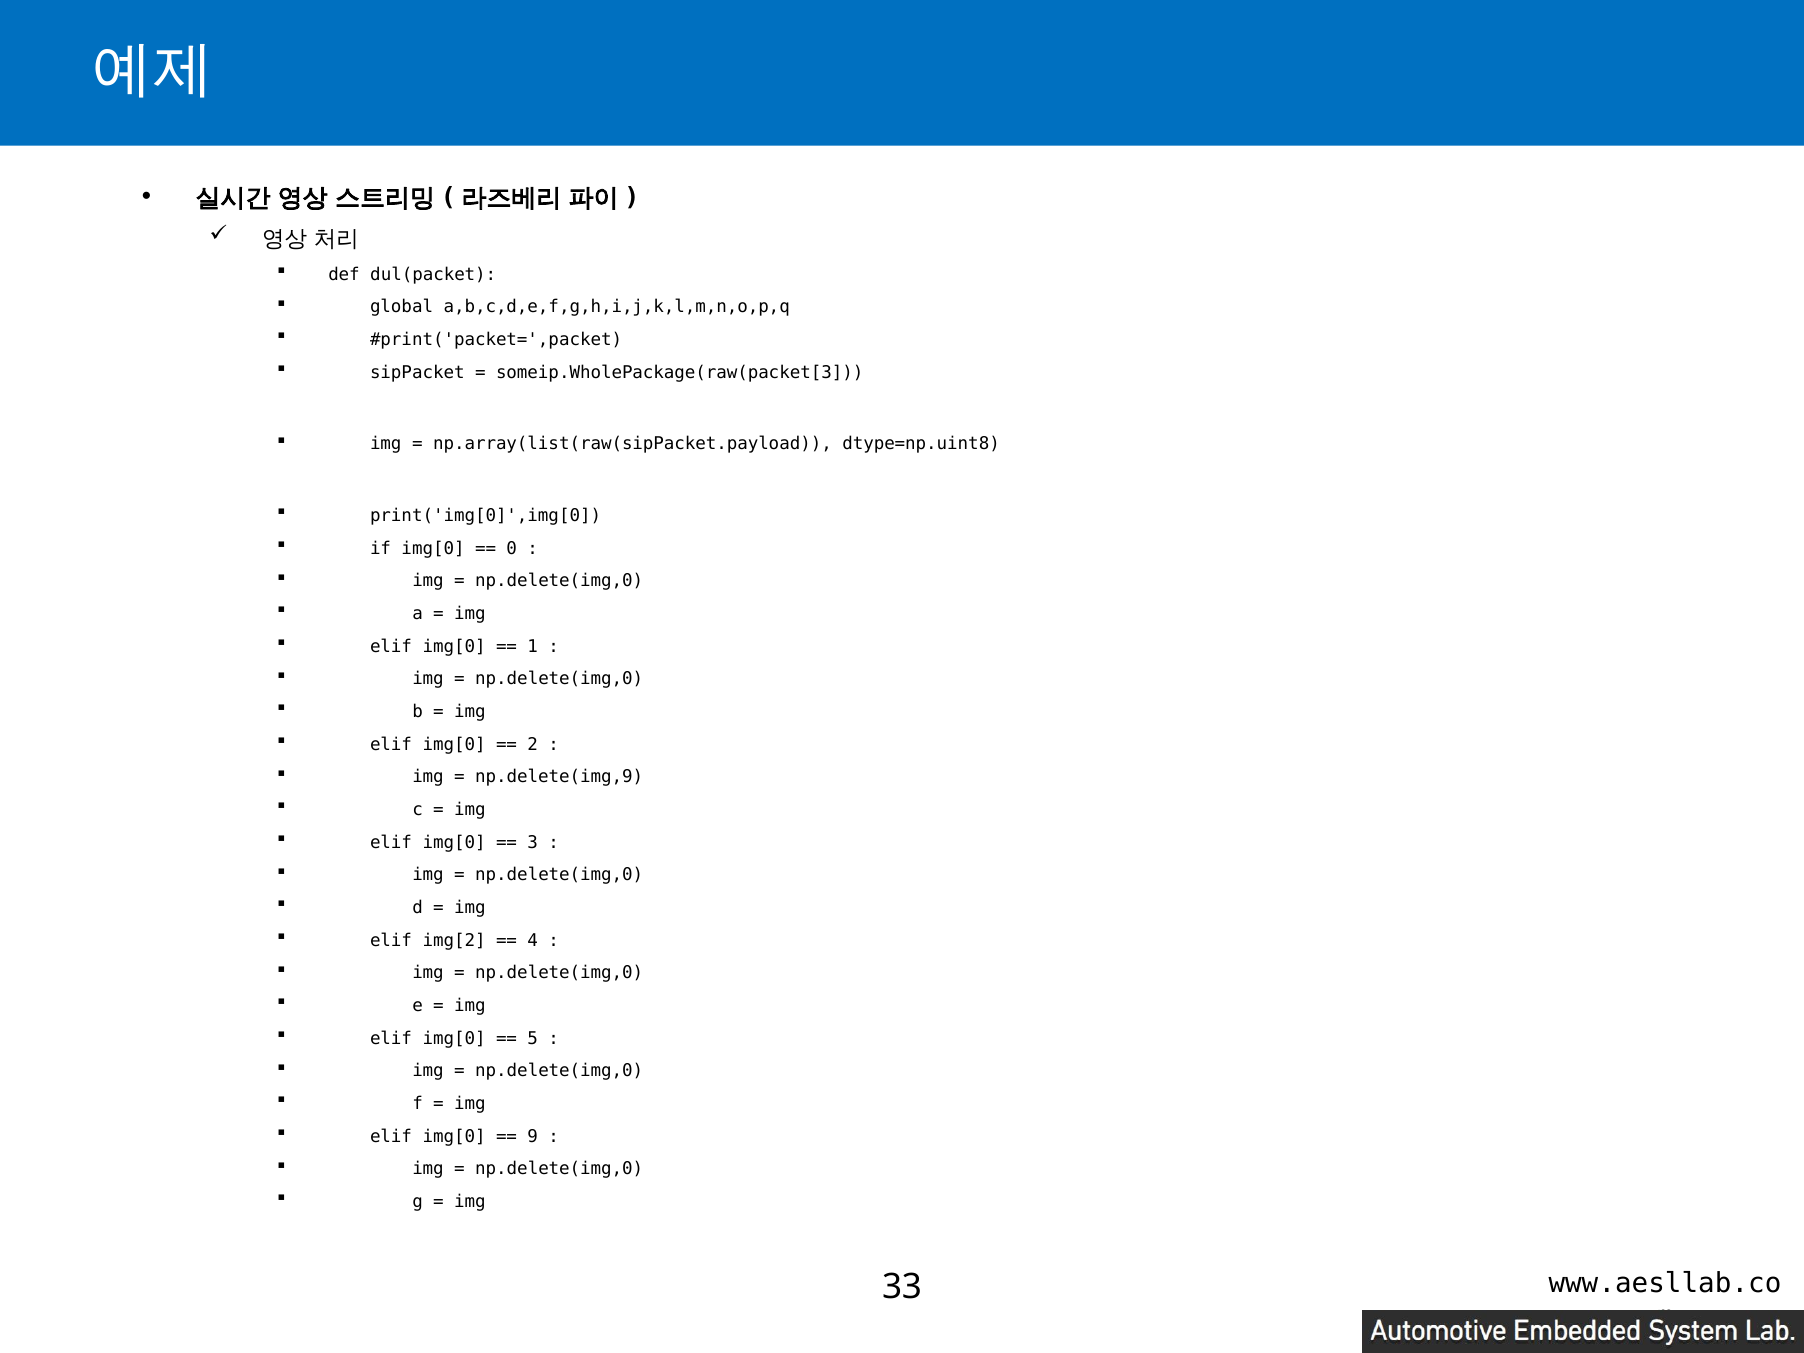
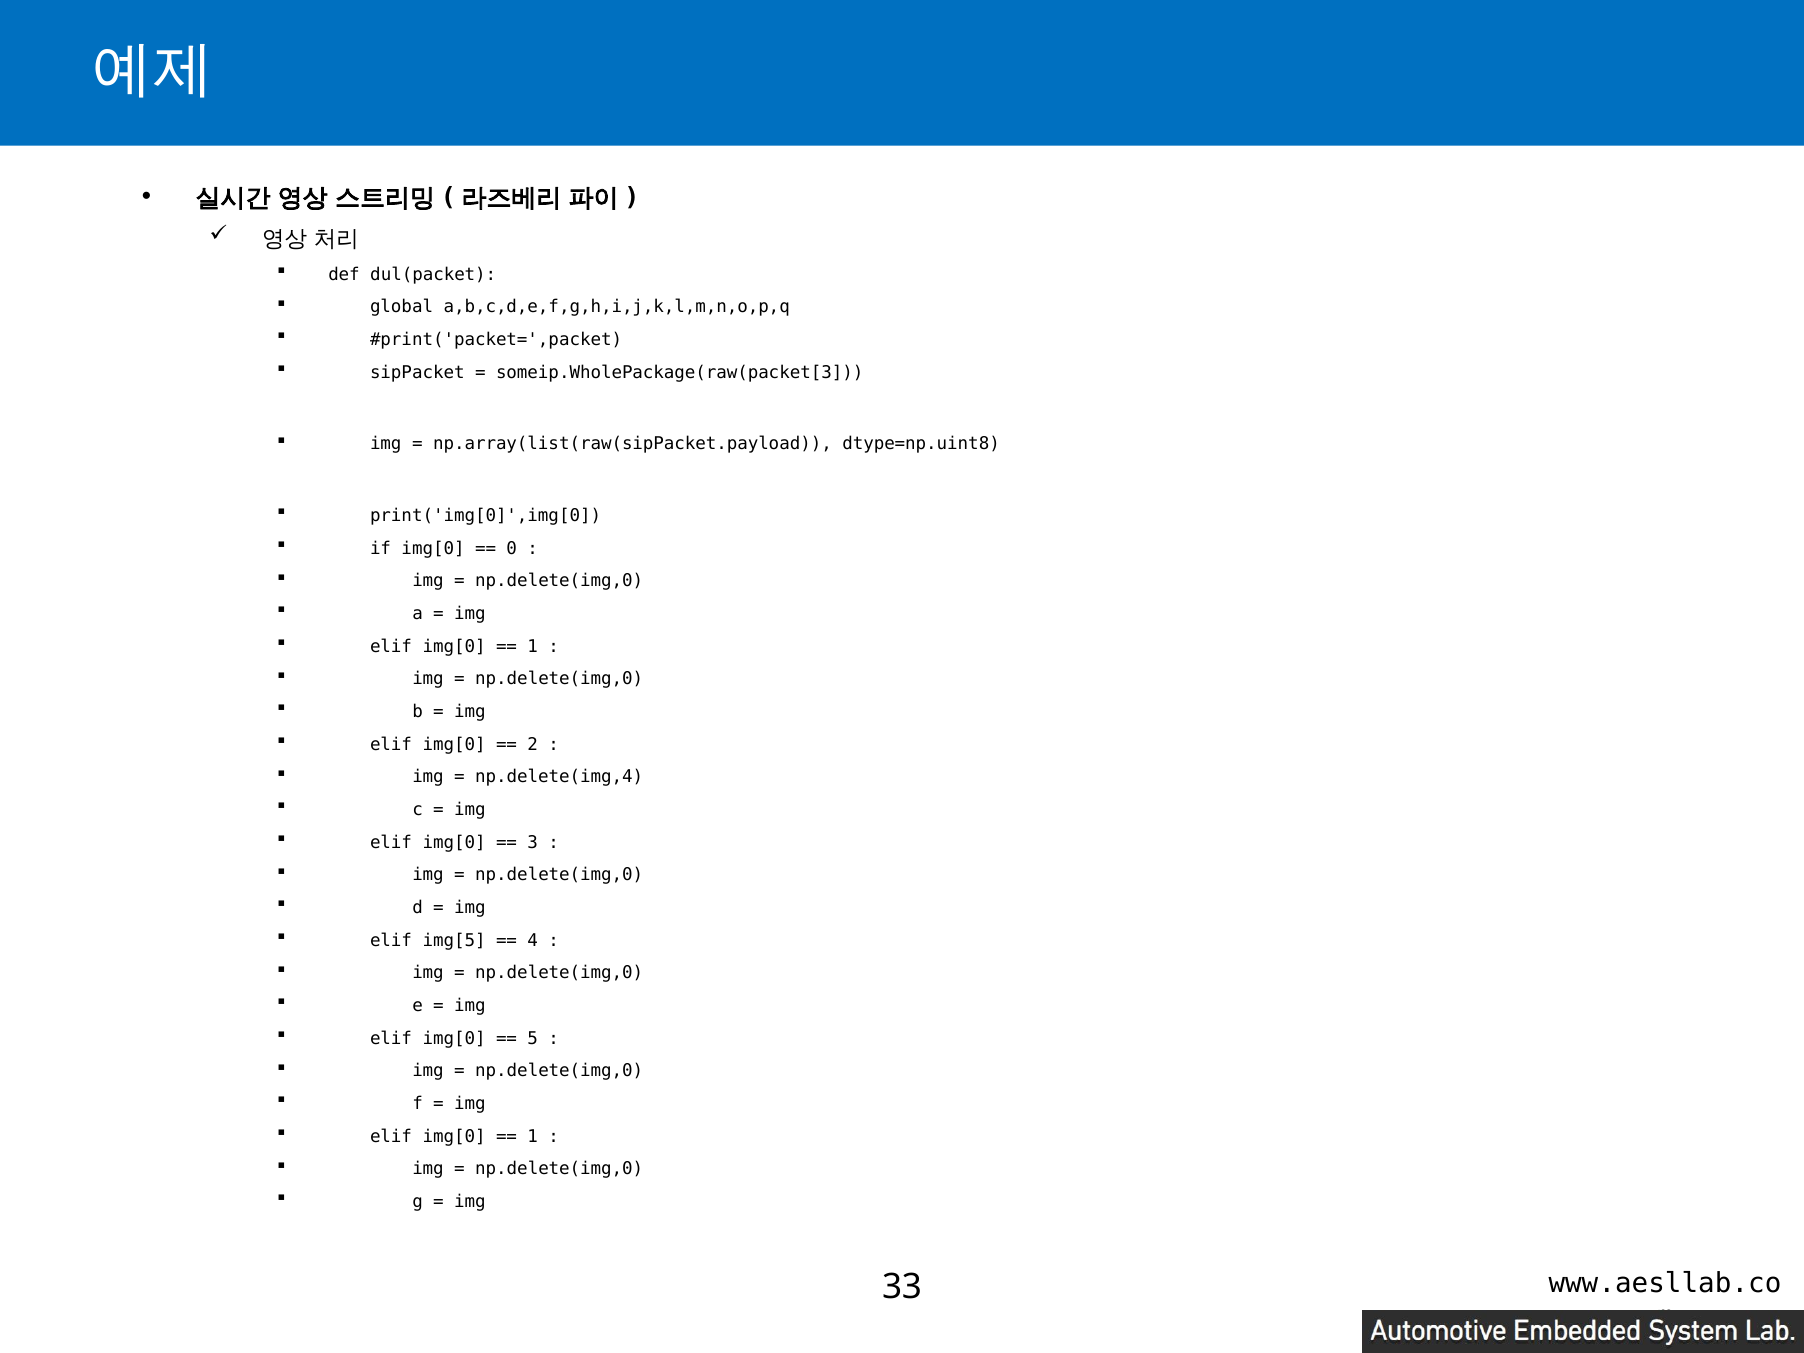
np.delete(img,9: np.delete(img,9 -> np.delete(img,4
img[2: img[2 -> img[5
9 at (533, 1136): 9 -> 1
